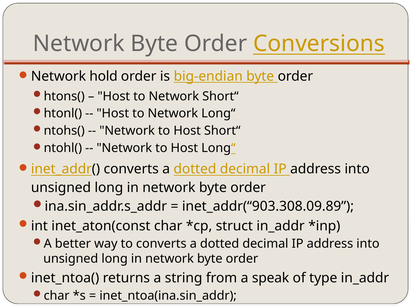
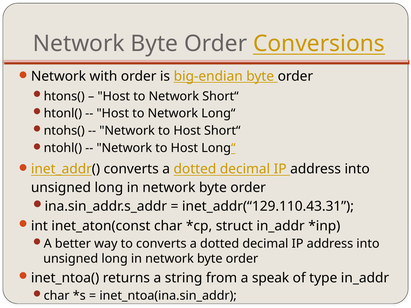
hold: hold -> with
inet_addr(“903.308.09.89: inet_addr(“903.308.09.89 -> inet_addr(“129.110.43.31
